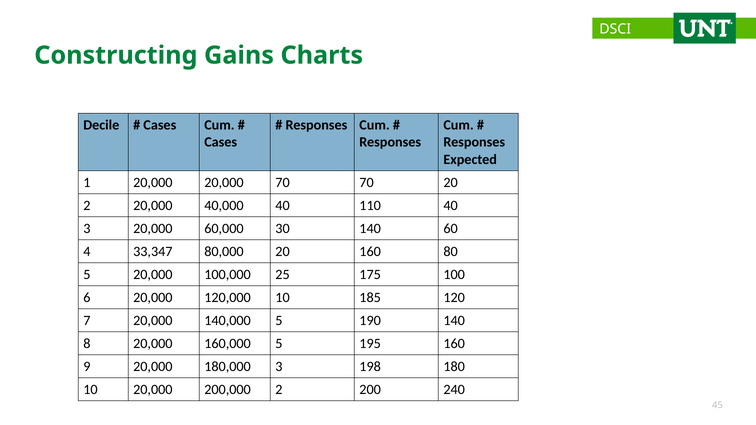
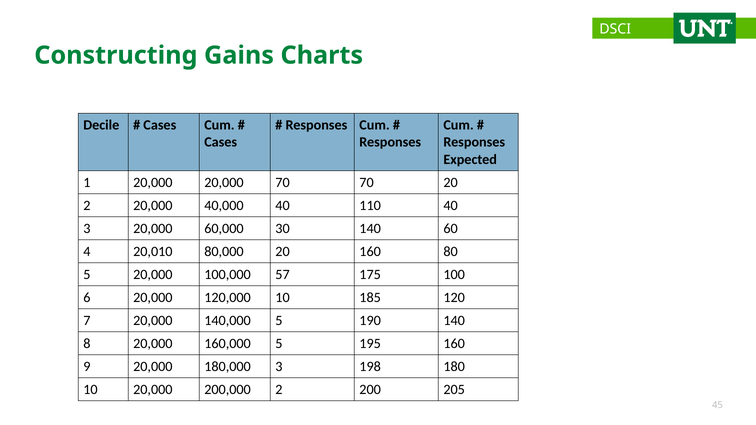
33,347: 33,347 -> 20,010
25: 25 -> 57
240: 240 -> 205
